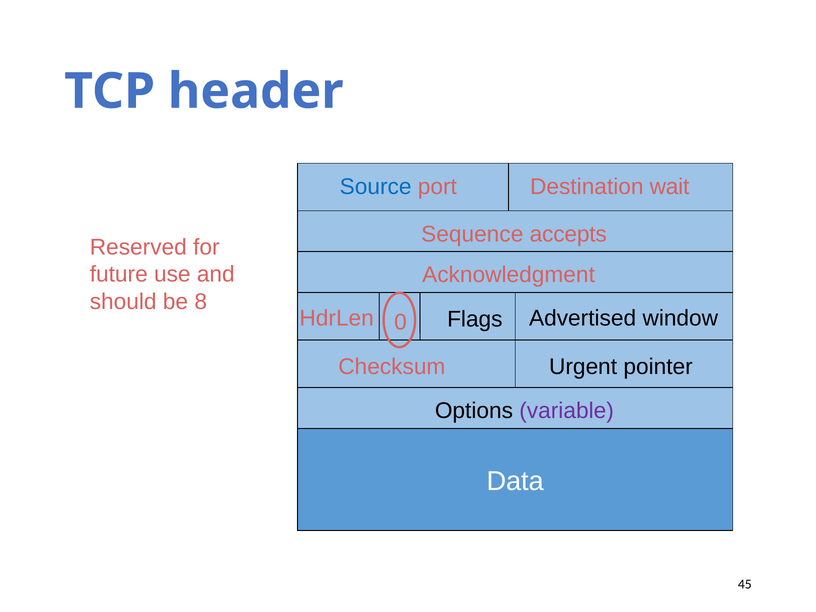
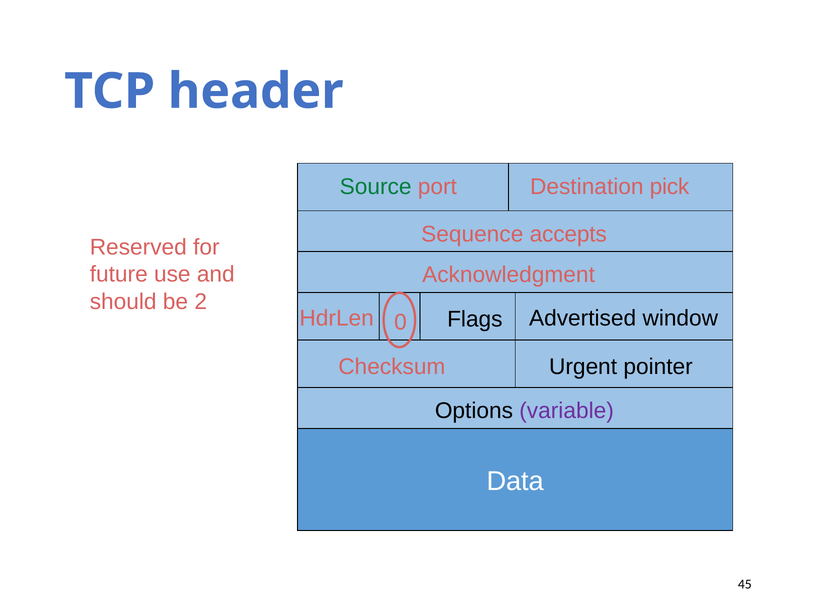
Source colour: blue -> green
wait: wait -> pick
8: 8 -> 2
